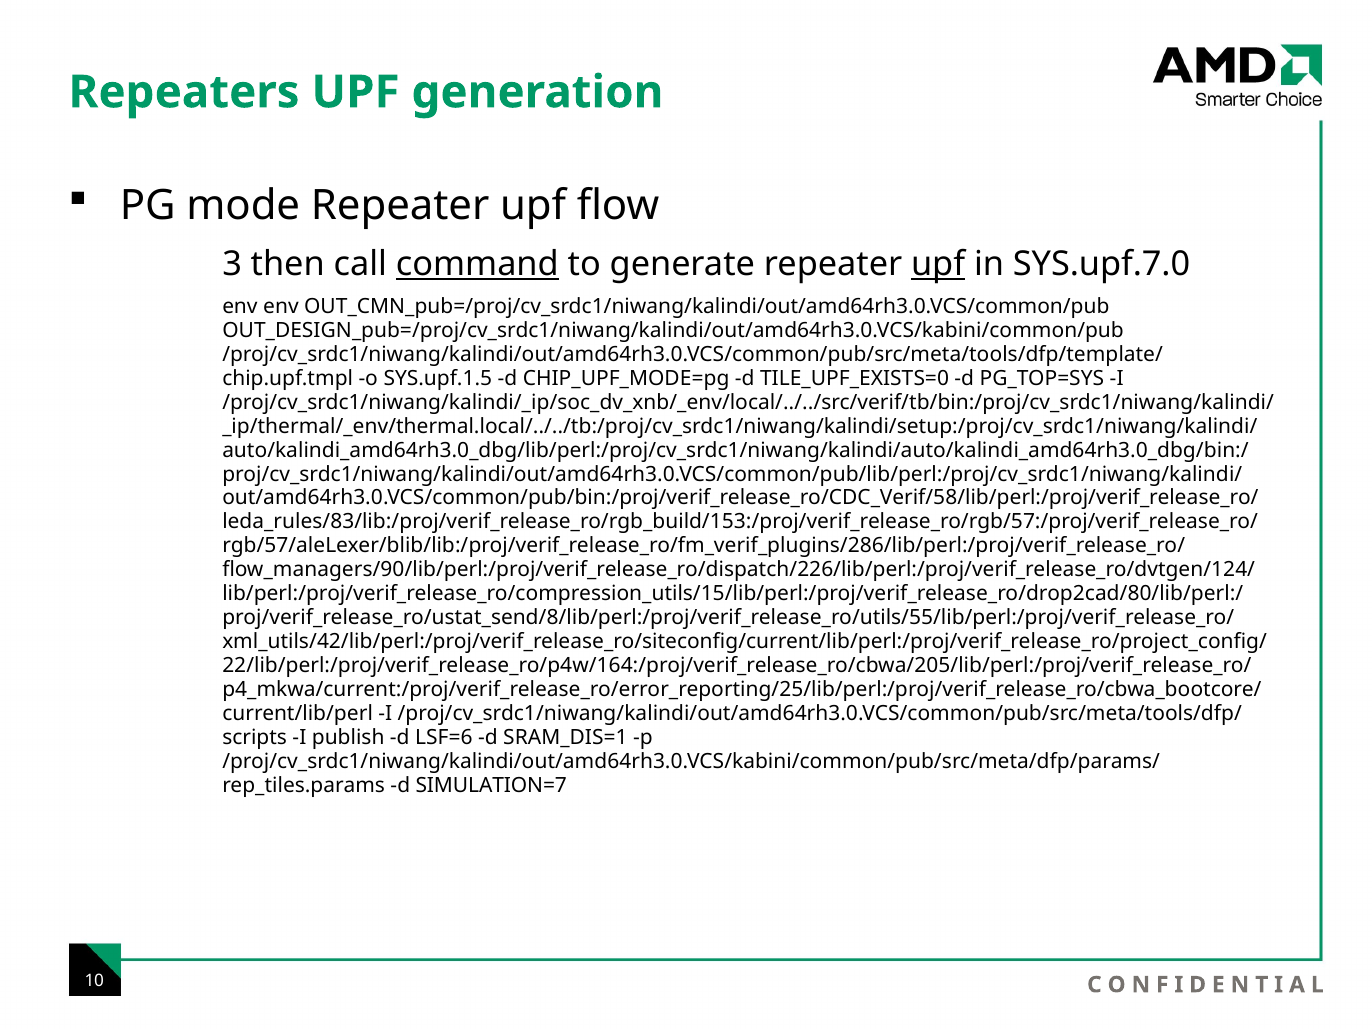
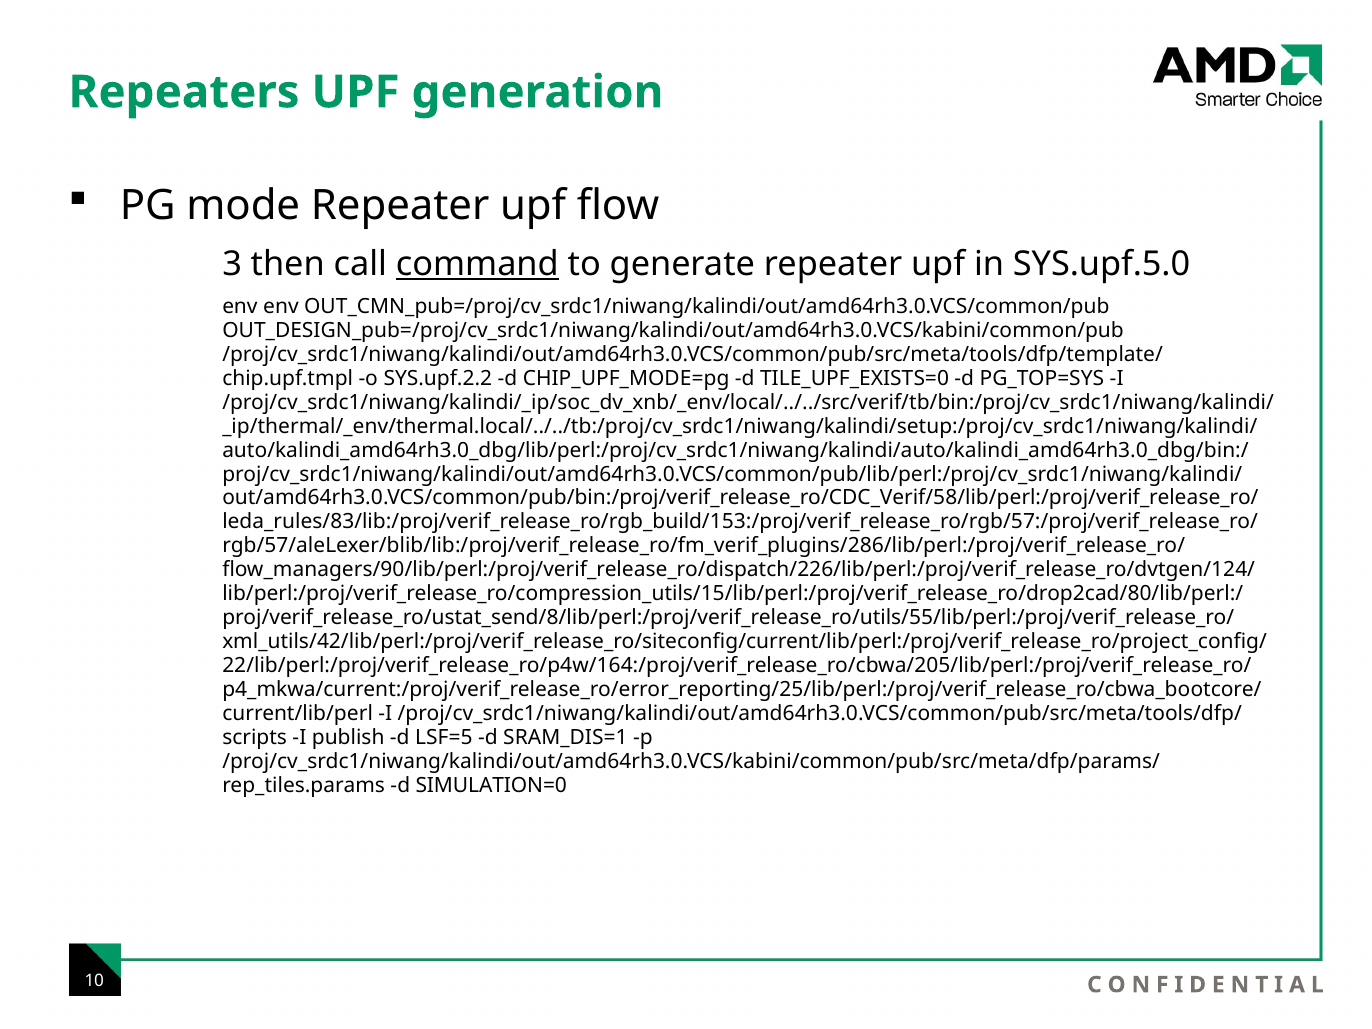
upf at (938, 264) underline: present -> none
SYS.upf.7.0: SYS.upf.7.0 -> SYS.upf.5.0
SYS.upf.1.5: SYS.upf.1.5 -> SYS.upf.2.2
LSF=6: LSF=6 -> LSF=5
SIMULATION=7: SIMULATION=7 -> SIMULATION=0
